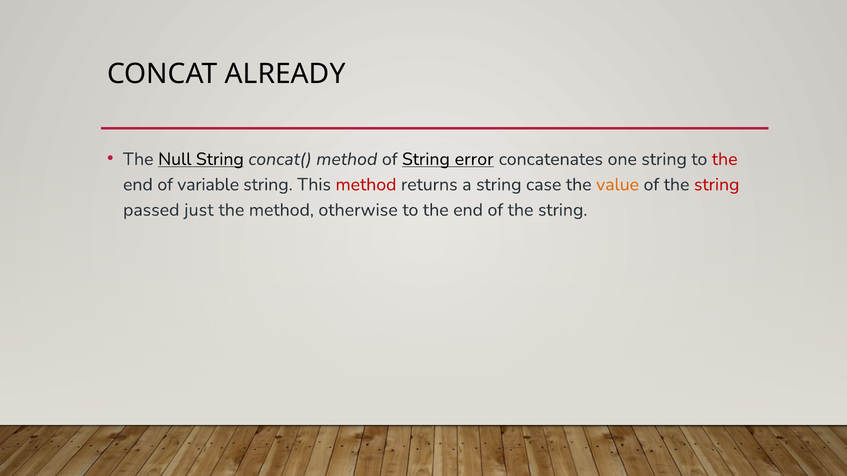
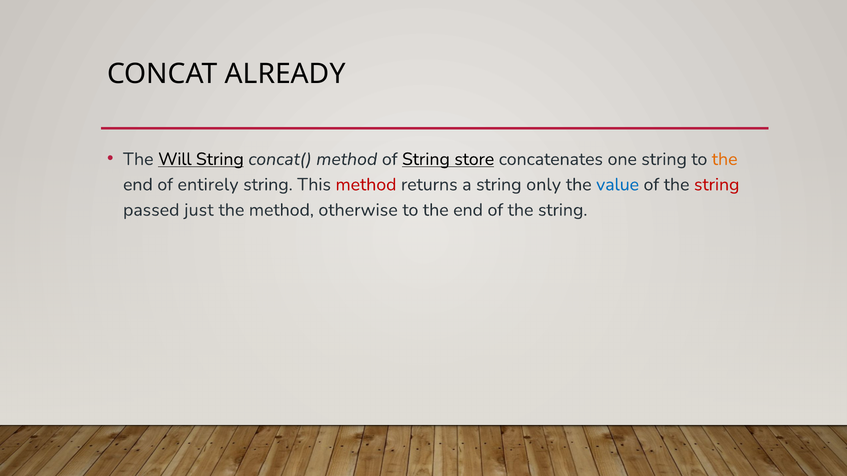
Null: Null -> Will
error: error -> store
the at (725, 159) colour: red -> orange
variable: variable -> entirely
case: case -> only
value colour: orange -> blue
